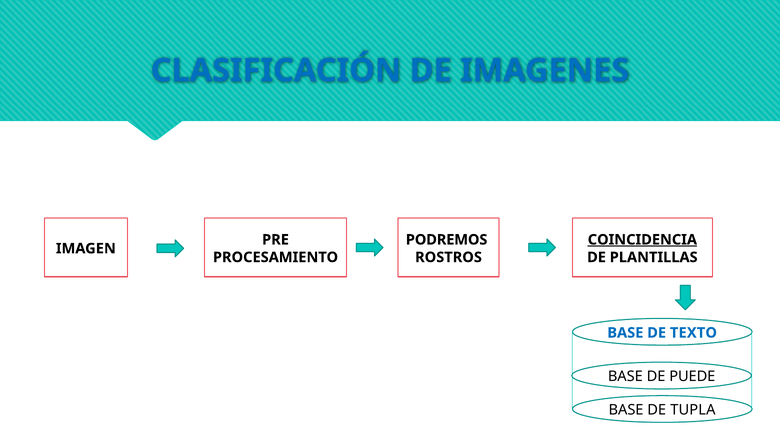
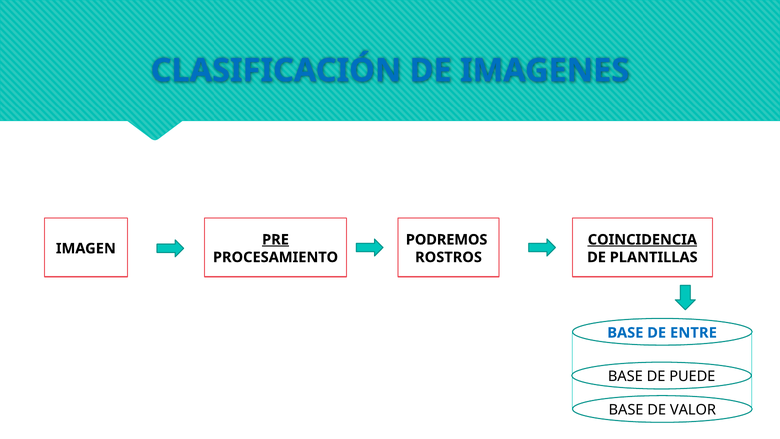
PRE underline: none -> present
TEXTO: TEXTO -> ENTRE
TUPLA: TUPLA -> VALOR
